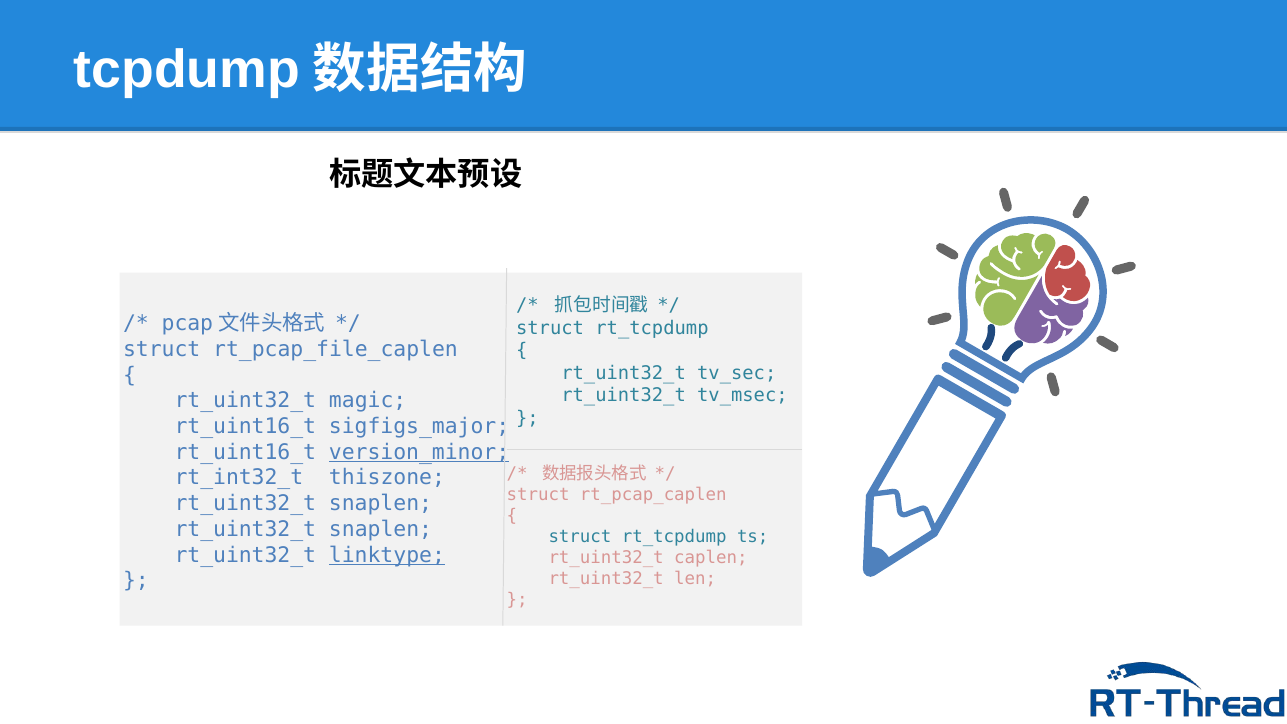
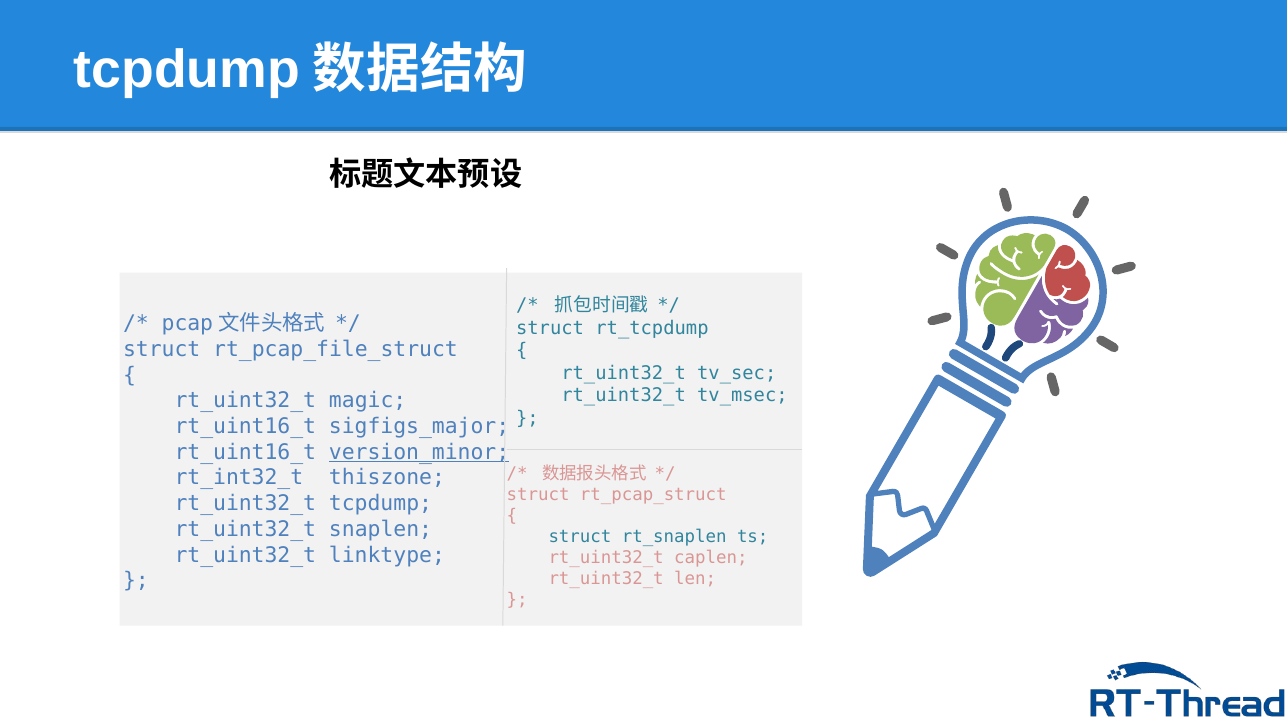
rt_pcap_file_caplen: rt_pcap_file_caplen -> rt_pcap_file_struct
rt_pcap_caplen: rt_pcap_caplen -> rt_pcap_struct
snaplen at (381, 504): snaplen -> tcpdump
rt_tcpdump at (674, 537): rt_tcpdump -> rt_snaplen
linktype underline: present -> none
